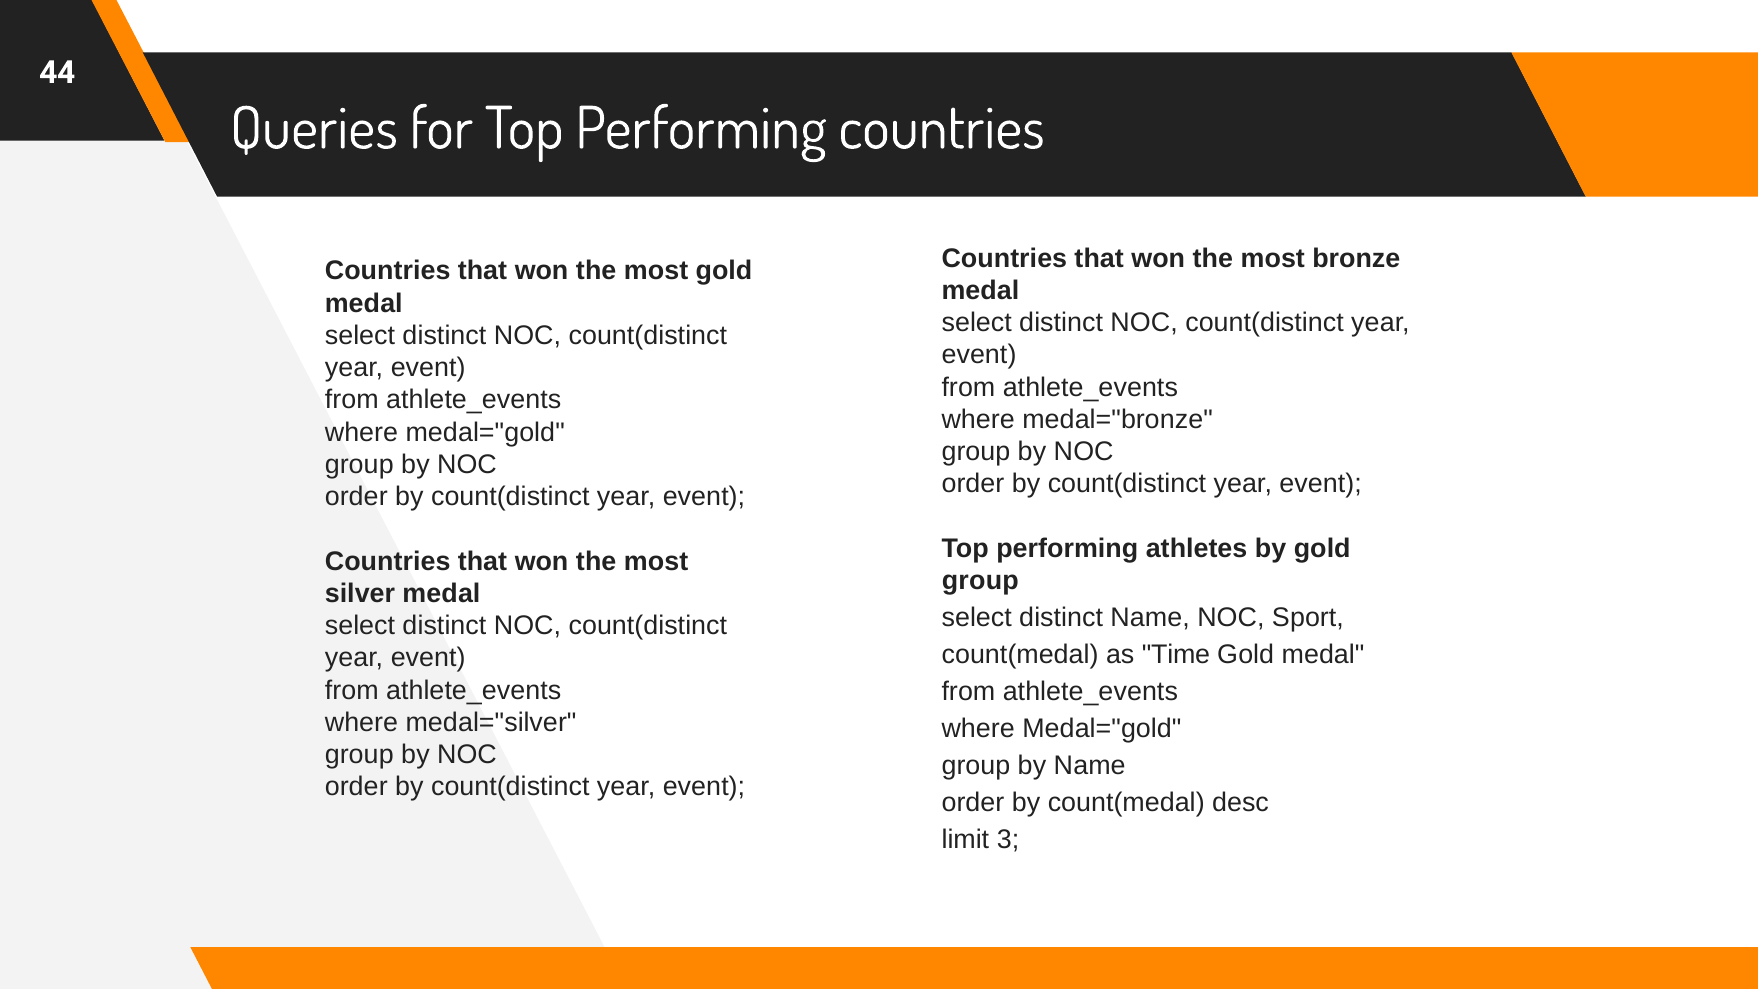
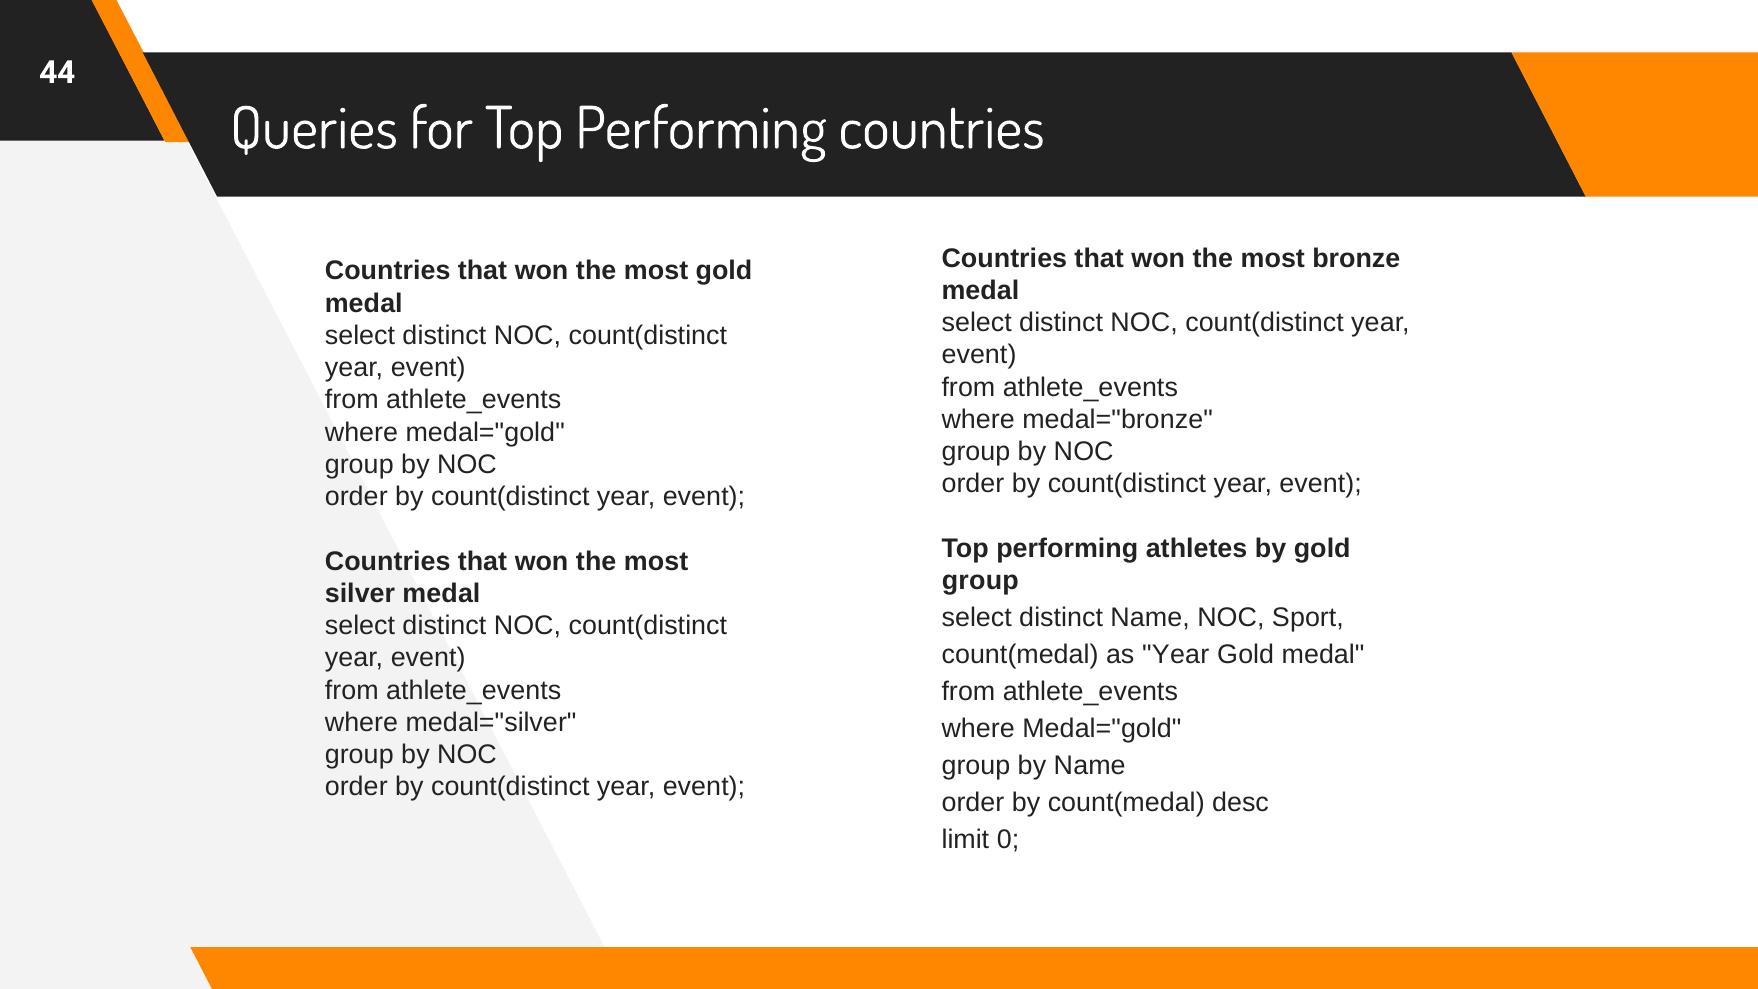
as Time: Time -> Year
3: 3 -> 0
